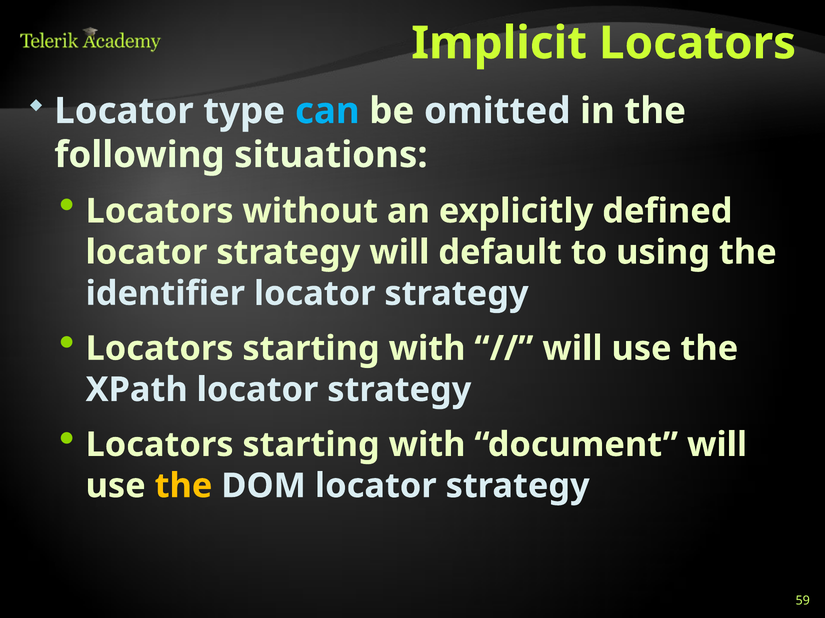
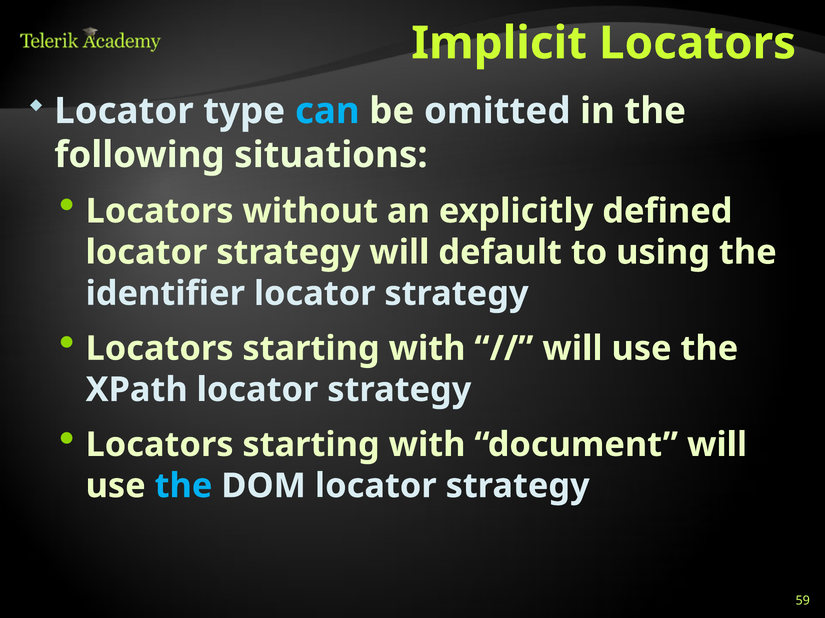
the at (183, 486) colour: yellow -> light blue
